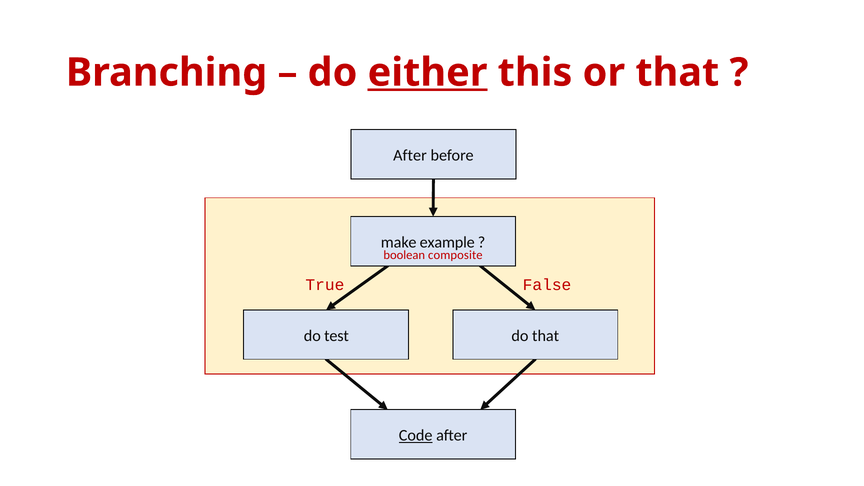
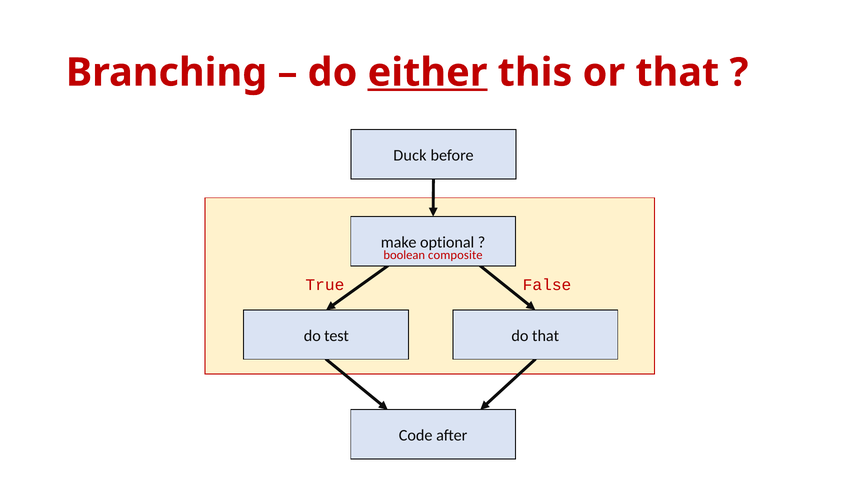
After at (410, 155): After -> Duck
example: example -> optional
Code underline: present -> none
